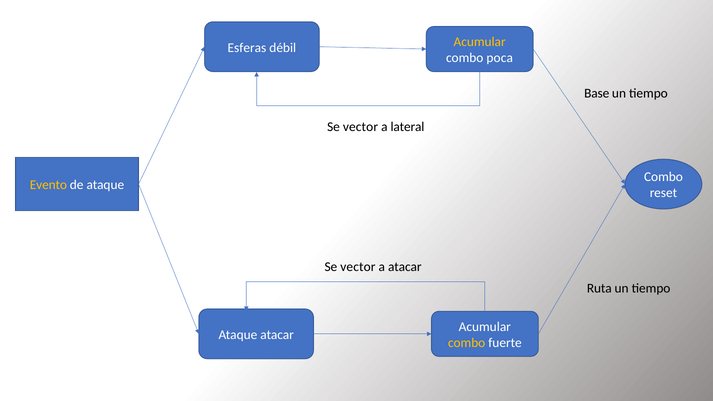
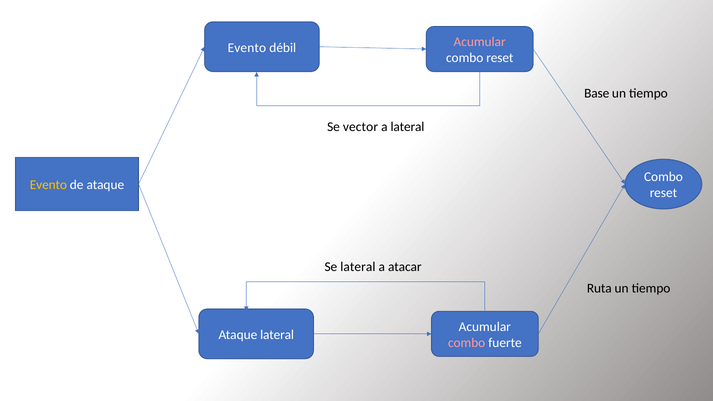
Acumular at (480, 42) colour: yellow -> pink
Esferas at (247, 48): Esferas -> Evento
poca at (500, 58): poca -> reset
vector at (358, 267): vector -> lateral
Ataque atacar: atacar -> lateral
combo at (467, 343) colour: yellow -> pink
